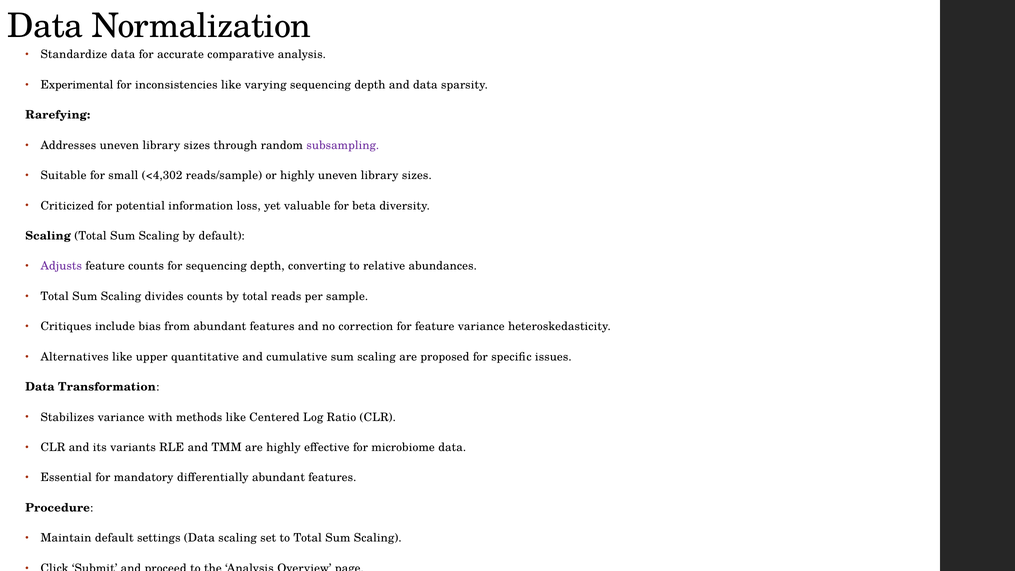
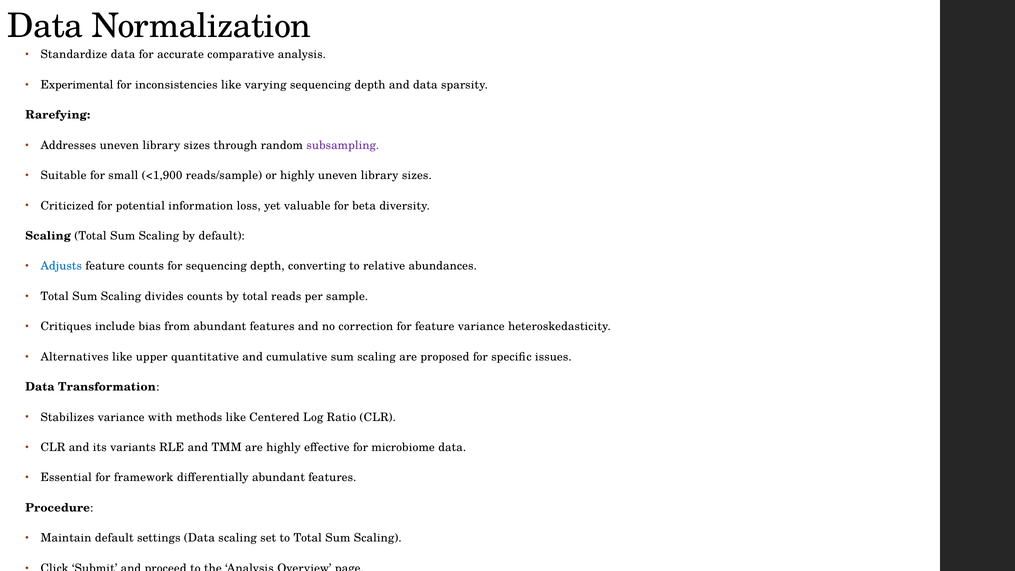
<4,302: <4,302 -> <1,900
Adjusts colour: purple -> blue
mandatory: mandatory -> framework
